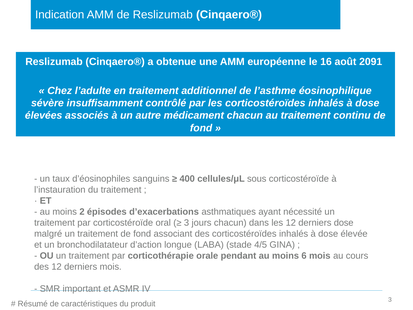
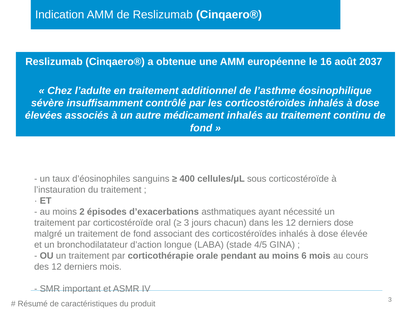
2091: 2091 -> 2037
médicament chacun: chacun -> inhalés
